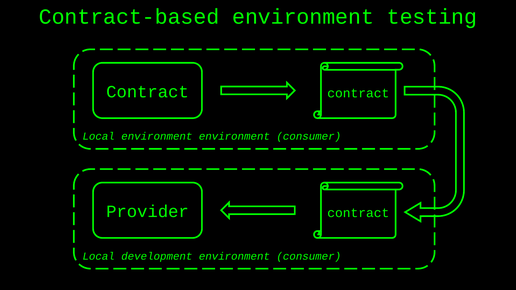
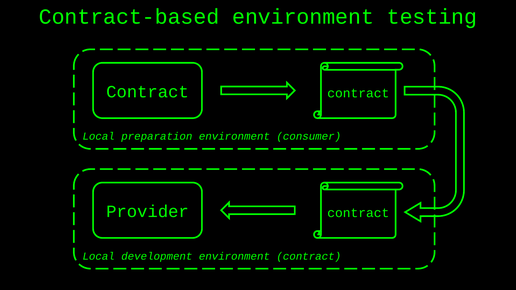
Local environment: environment -> preparation
development environment consumer: consumer -> contract
